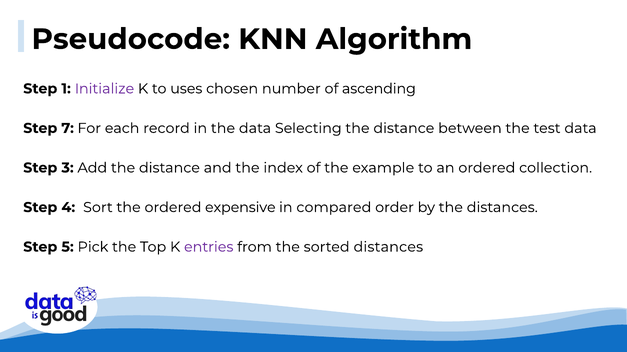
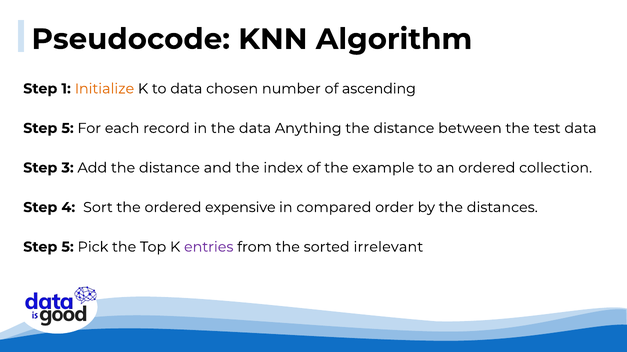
Initialize colour: purple -> orange
to uses: uses -> data
7 at (68, 128): 7 -> 5
Selecting: Selecting -> Anything
sorted distances: distances -> irrelevant
